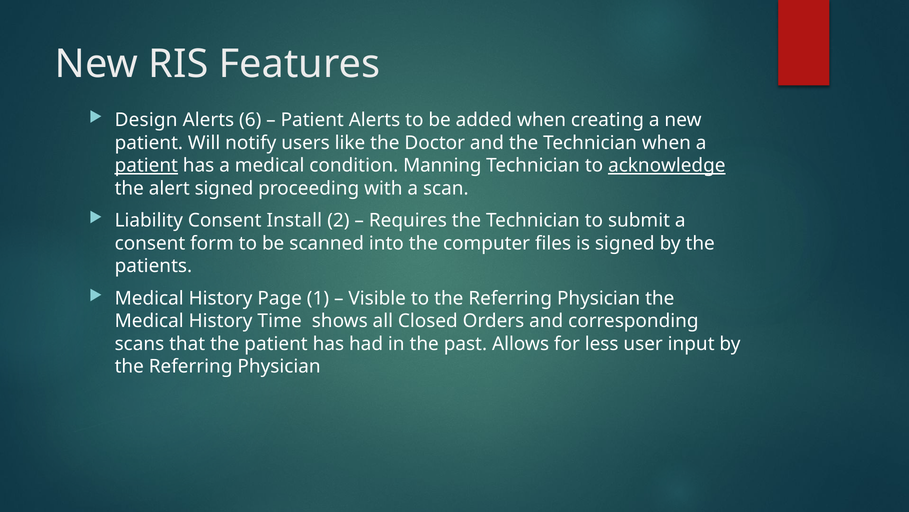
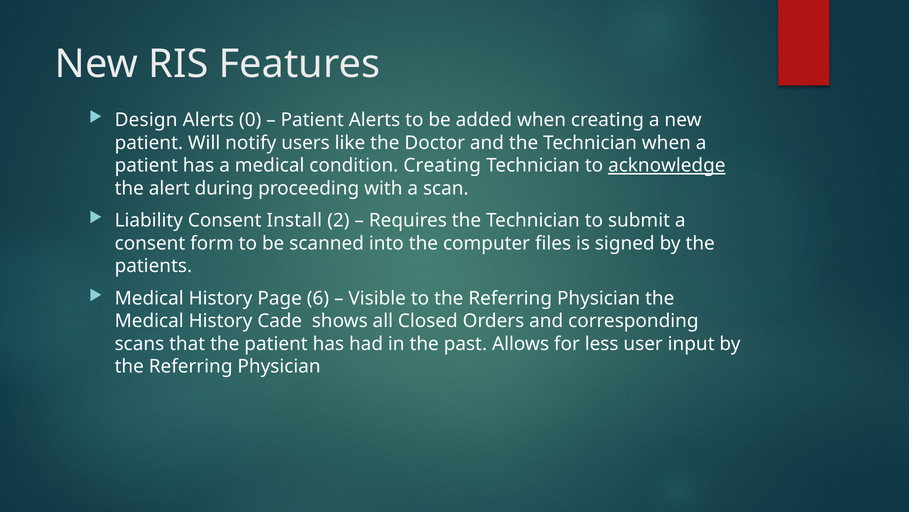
6: 6 -> 0
patient at (146, 165) underline: present -> none
condition Manning: Manning -> Creating
alert signed: signed -> during
1: 1 -> 6
Time: Time -> Cade
